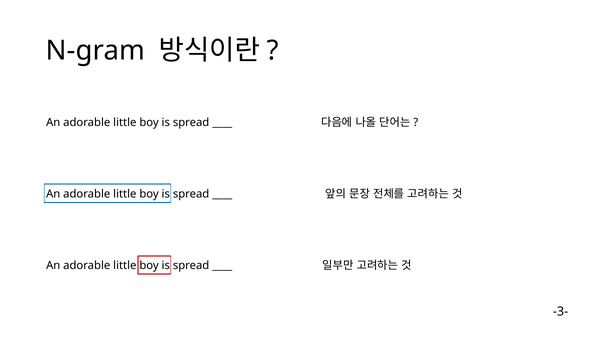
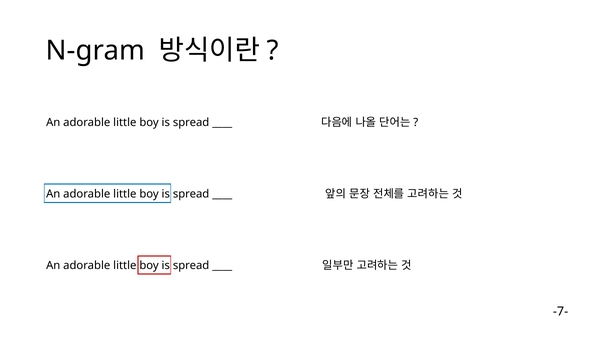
-3-: -3- -> -7-
